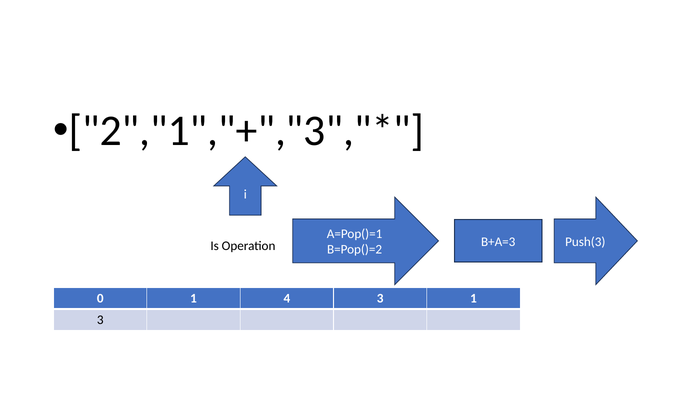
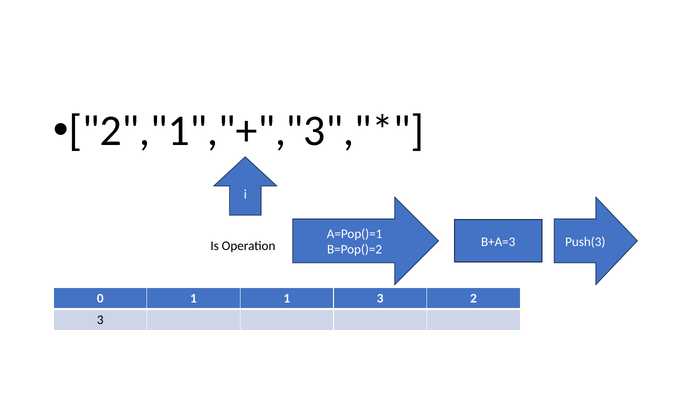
1 4: 4 -> 1
3 1: 1 -> 2
